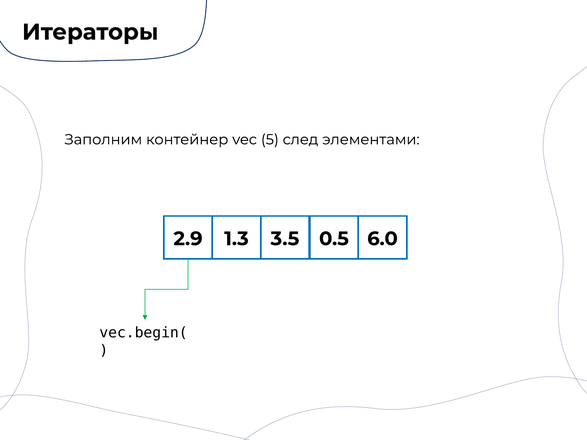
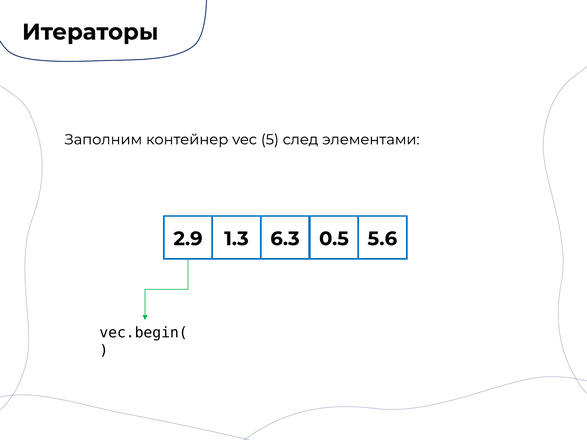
3.5: 3.5 -> 6.3
6.0: 6.0 -> 5.6
